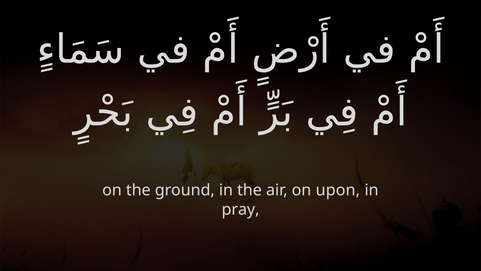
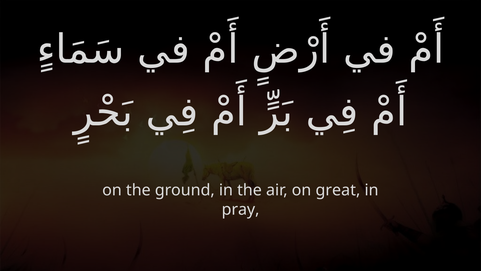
upon: upon -> great
